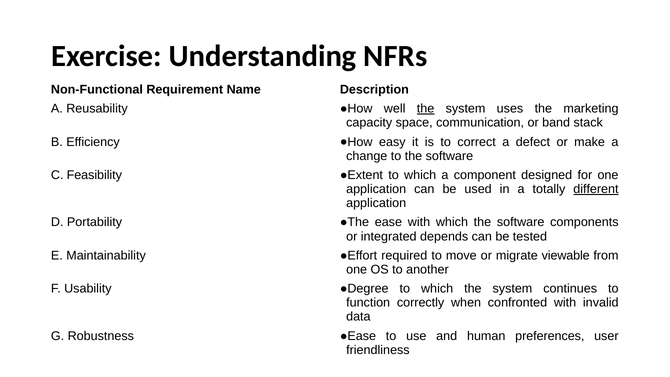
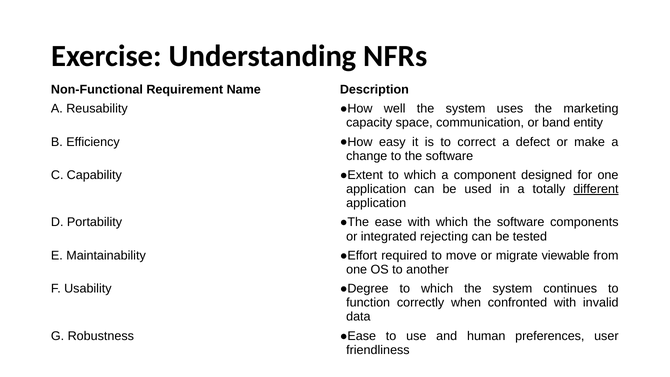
the at (426, 109) underline: present -> none
stack: stack -> entity
Feasibility: Feasibility -> Capability
depends: depends -> rejecting
